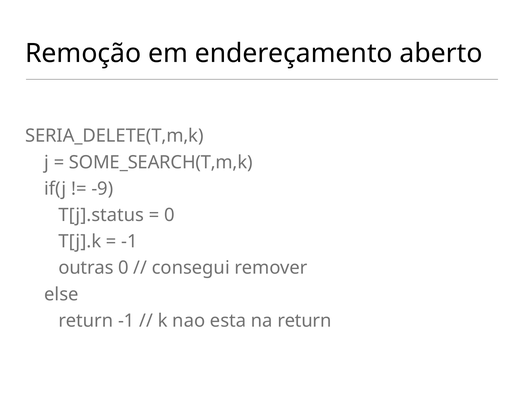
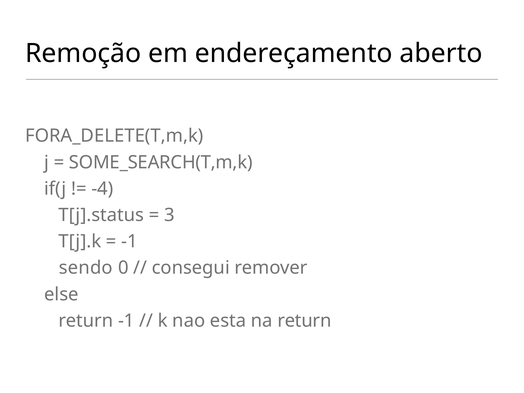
SERIA_DELETE(T,m,k: SERIA_DELETE(T,m,k -> FORA_DELETE(T,m,k
-9: -9 -> -4
0 at (169, 215): 0 -> 3
outras: outras -> sendo
